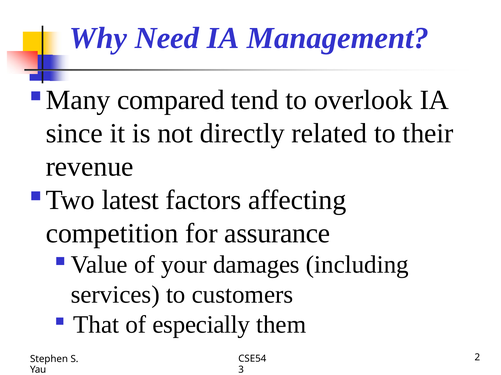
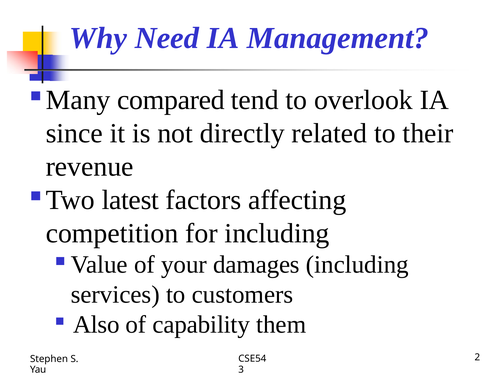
for assurance: assurance -> including
That: That -> Also
especially: especially -> capability
